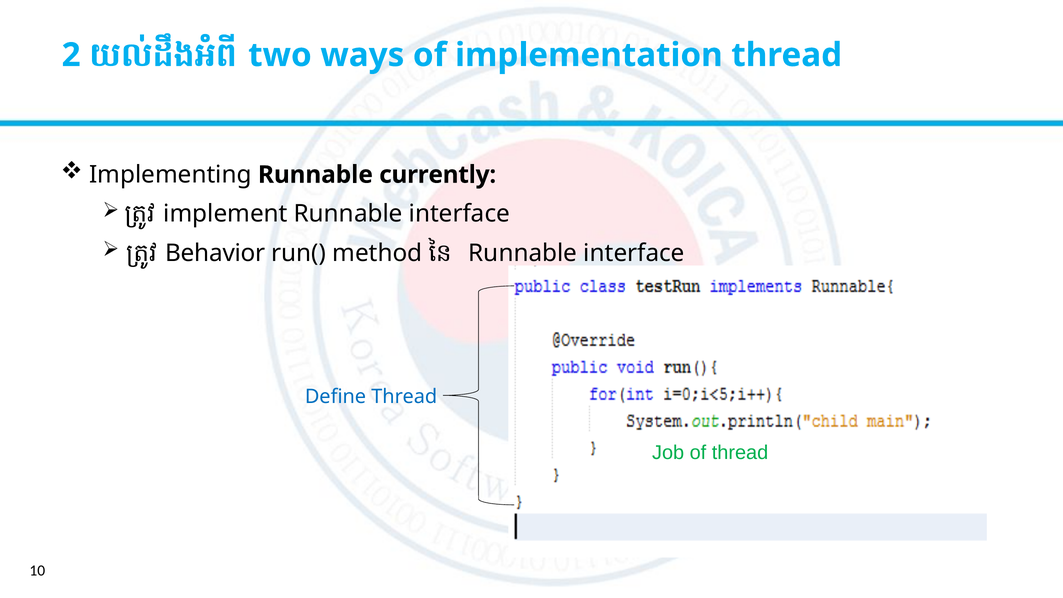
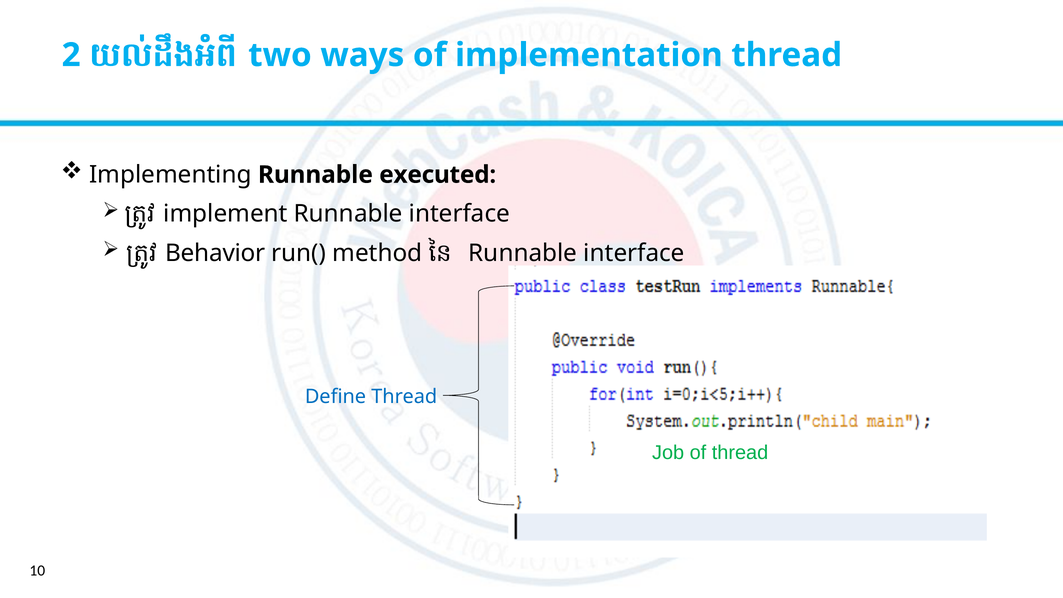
currently: currently -> executed
